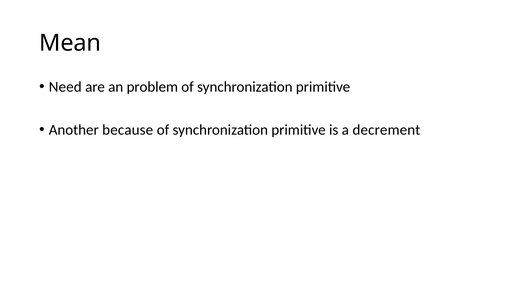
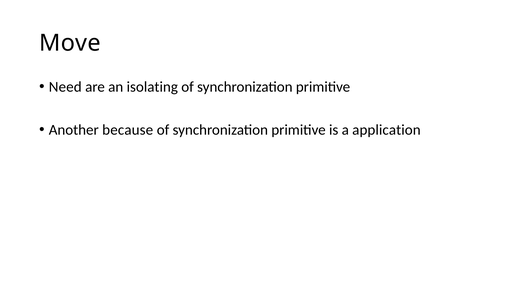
Mean: Mean -> Move
problem: problem -> isolating
decrement: decrement -> application
